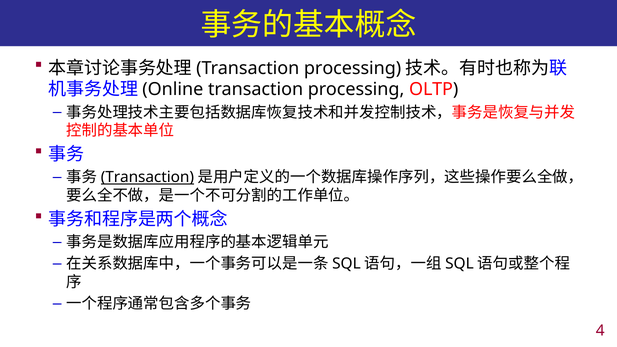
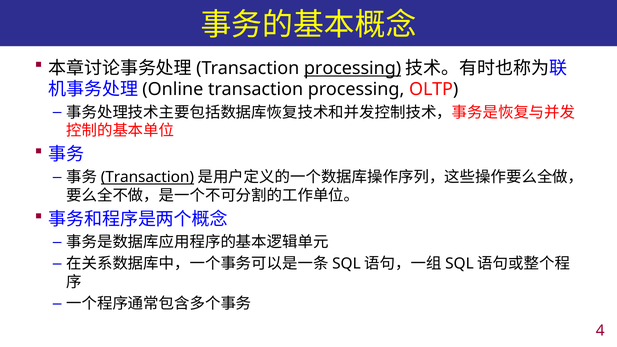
processing at (353, 68) underline: none -> present
